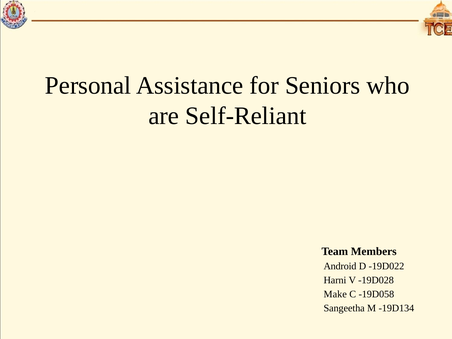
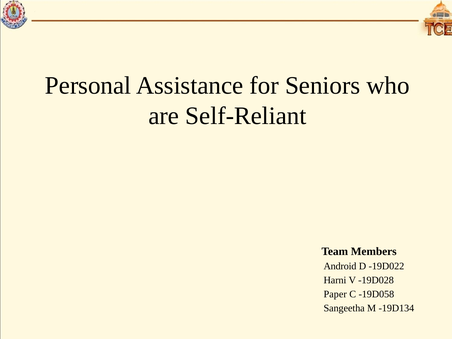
Make: Make -> Paper
